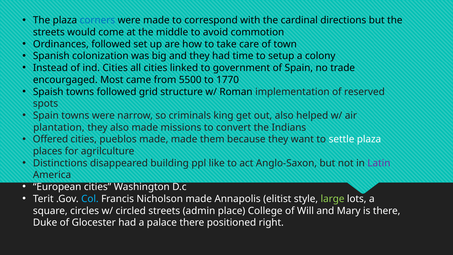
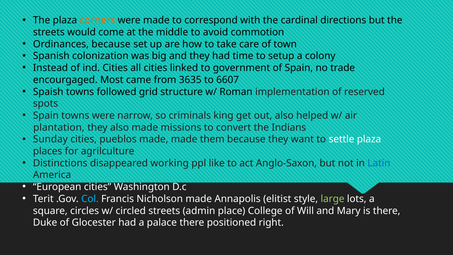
corners colour: blue -> orange
Ordinances followed: followed -> because
5500: 5500 -> 3635
1770: 1770 -> 6607
Offered: Offered -> Sunday
building: building -> working
Latin colour: purple -> blue
